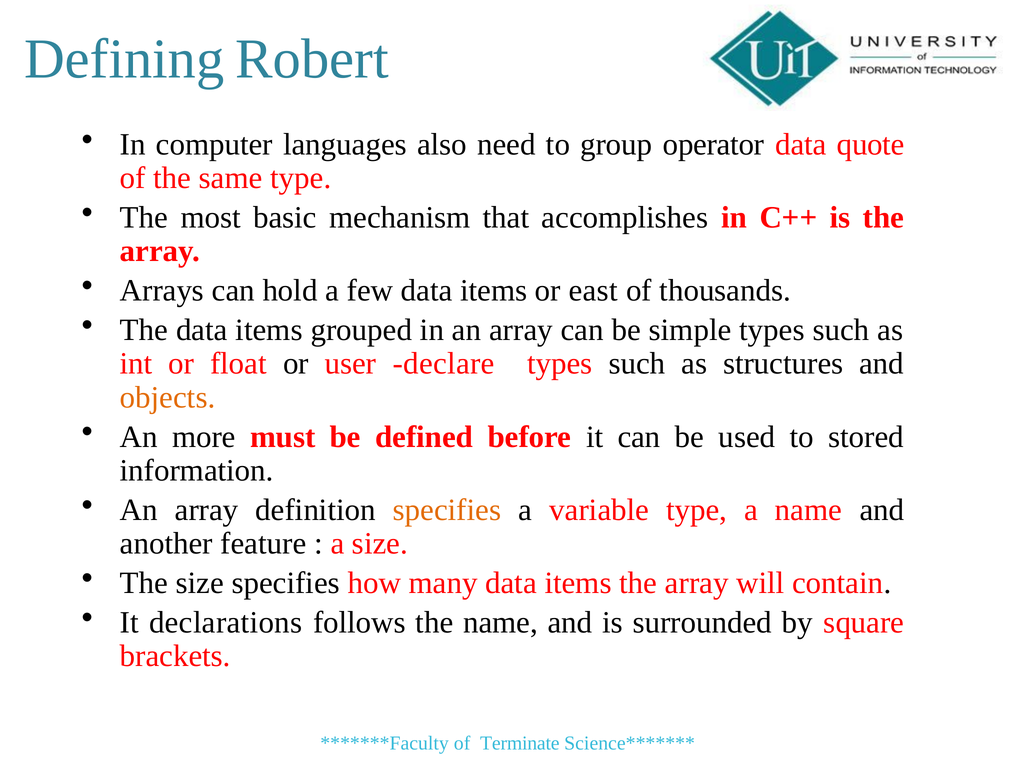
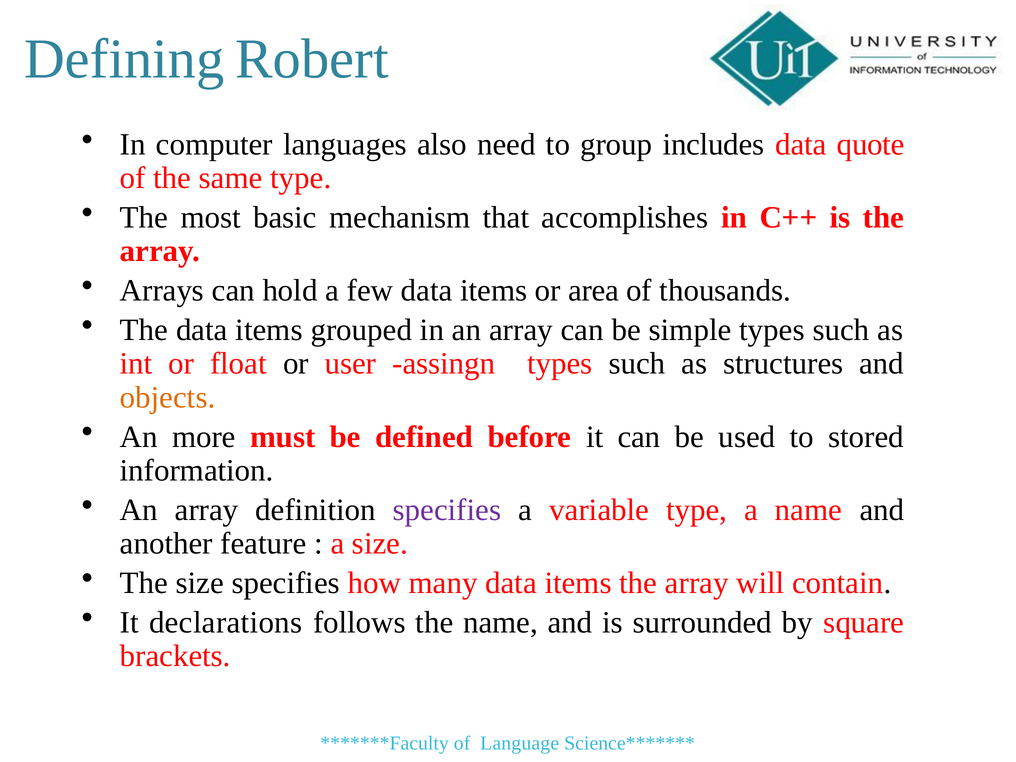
operator: operator -> includes
east: east -> area
declare: declare -> assingn
specifies at (447, 510) colour: orange -> purple
Terminate: Terminate -> Language
